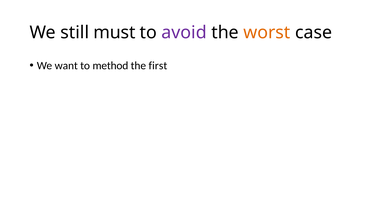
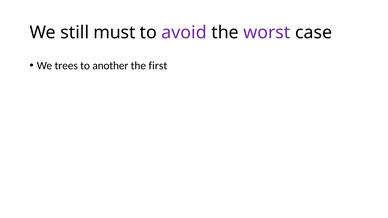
worst colour: orange -> purple
want: want -> trees
method: method -> another
